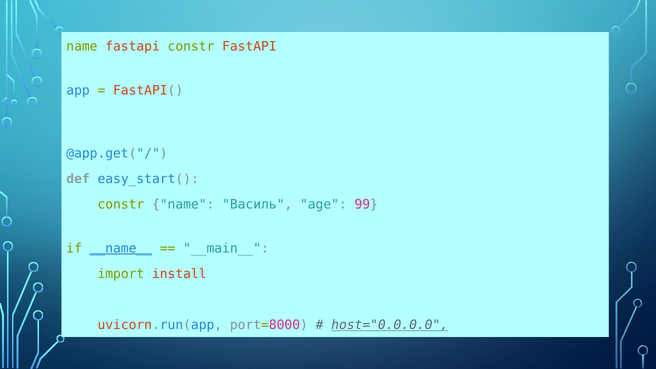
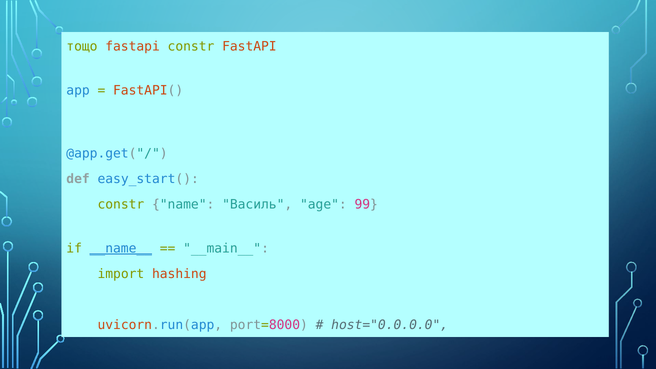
name at (82, 46): name -> тощо
install: install -> hashing
host="0.0.0.0 underline: present -> none
